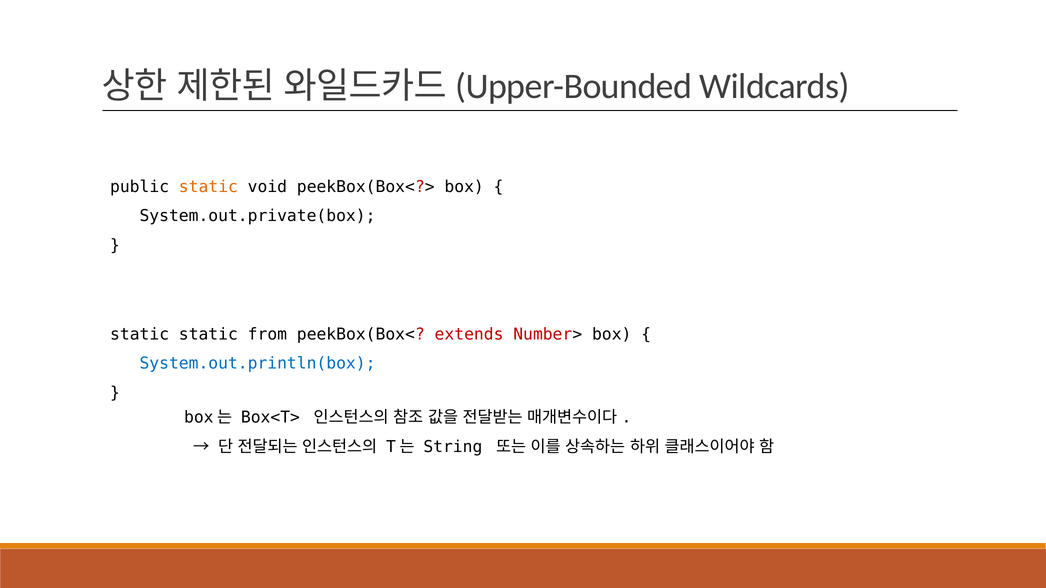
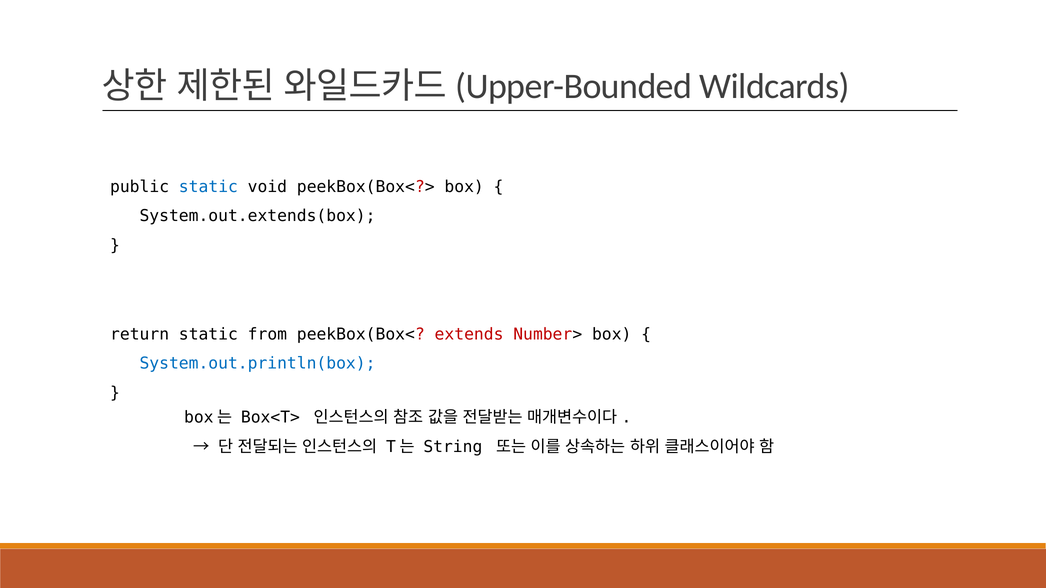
static at (208, 187) colour: orange -> blue
System.out.private(box: System.out.private(box -> System.out.extends(box
static at (140, 334): static -> return
